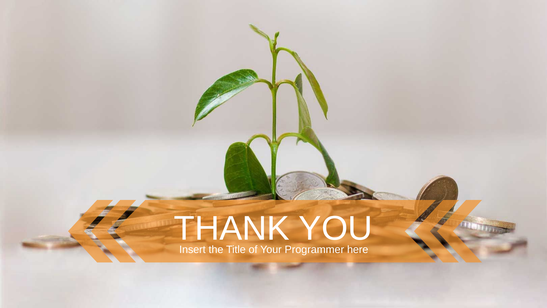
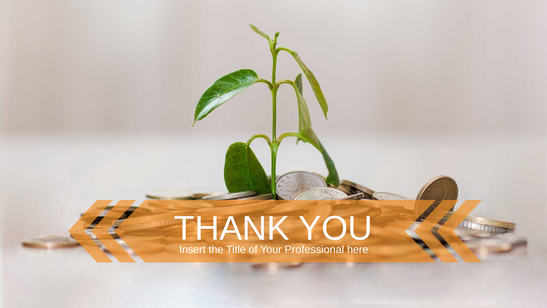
Programmer: Programmer -> Professional
